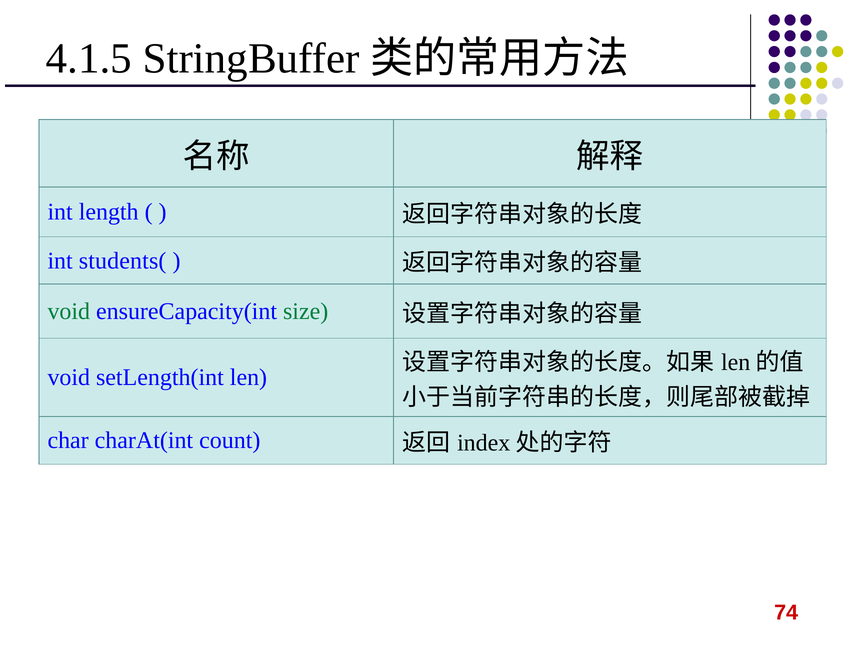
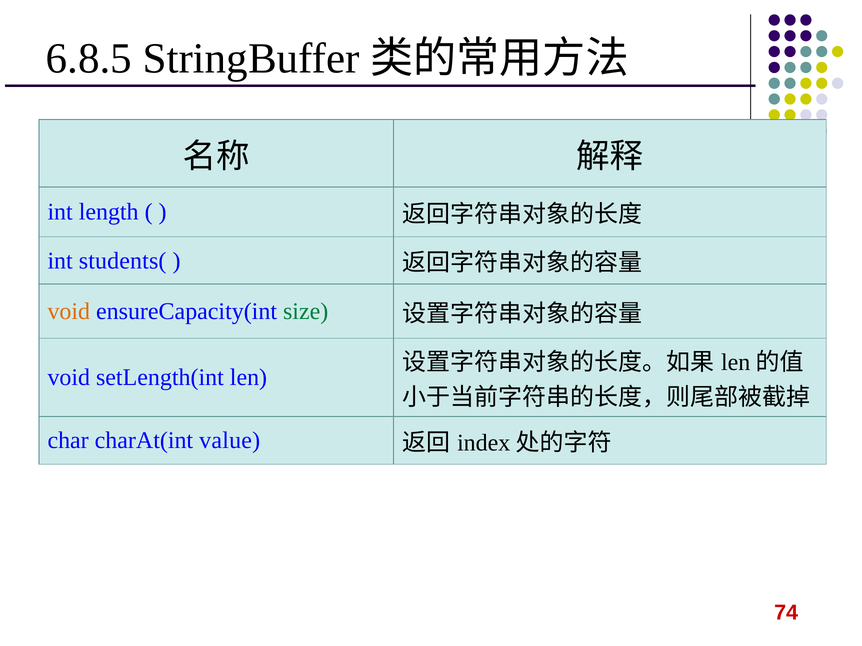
4.1.5: 4.1.5 -> 6.8.5
void at (69, 312) colour: green -> orange
count: count -> value
